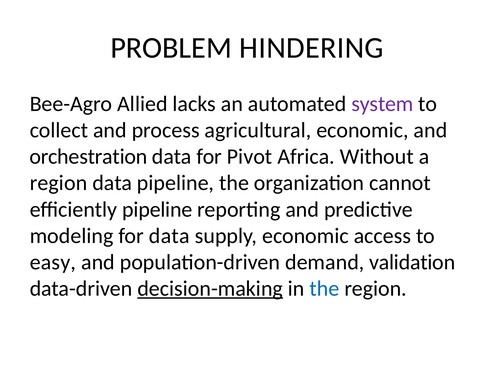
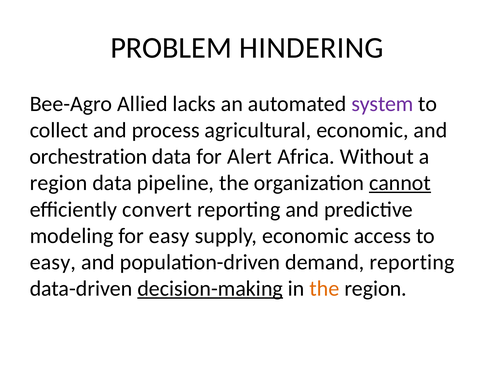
Pivot: Pivot -> Alert
cannot underline: none -> present
efficiently pipeline: pipeline -> convert
for data: data -> easy
demand validation: validation -> reporting
the at (324, 289) colour: blue -> orange
